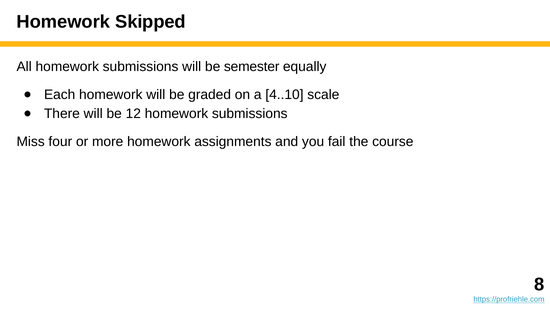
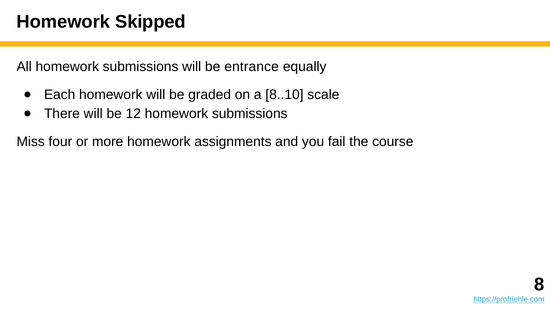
semester: semester -> entrance
4..10: 4..10 -> 8..10
